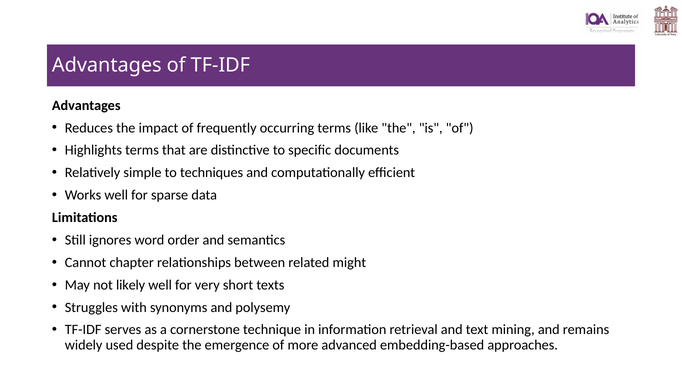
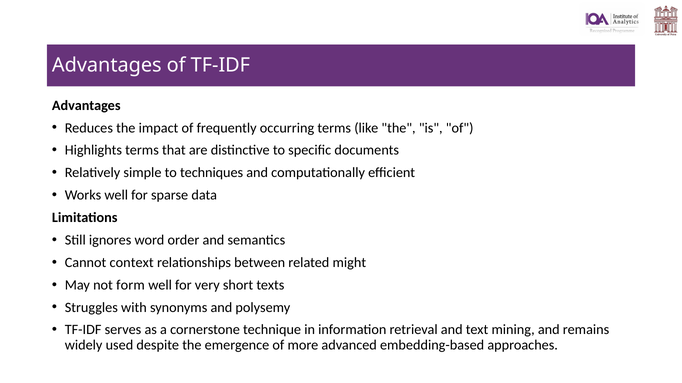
chapter: chapter -> context
likely: likely -> form
